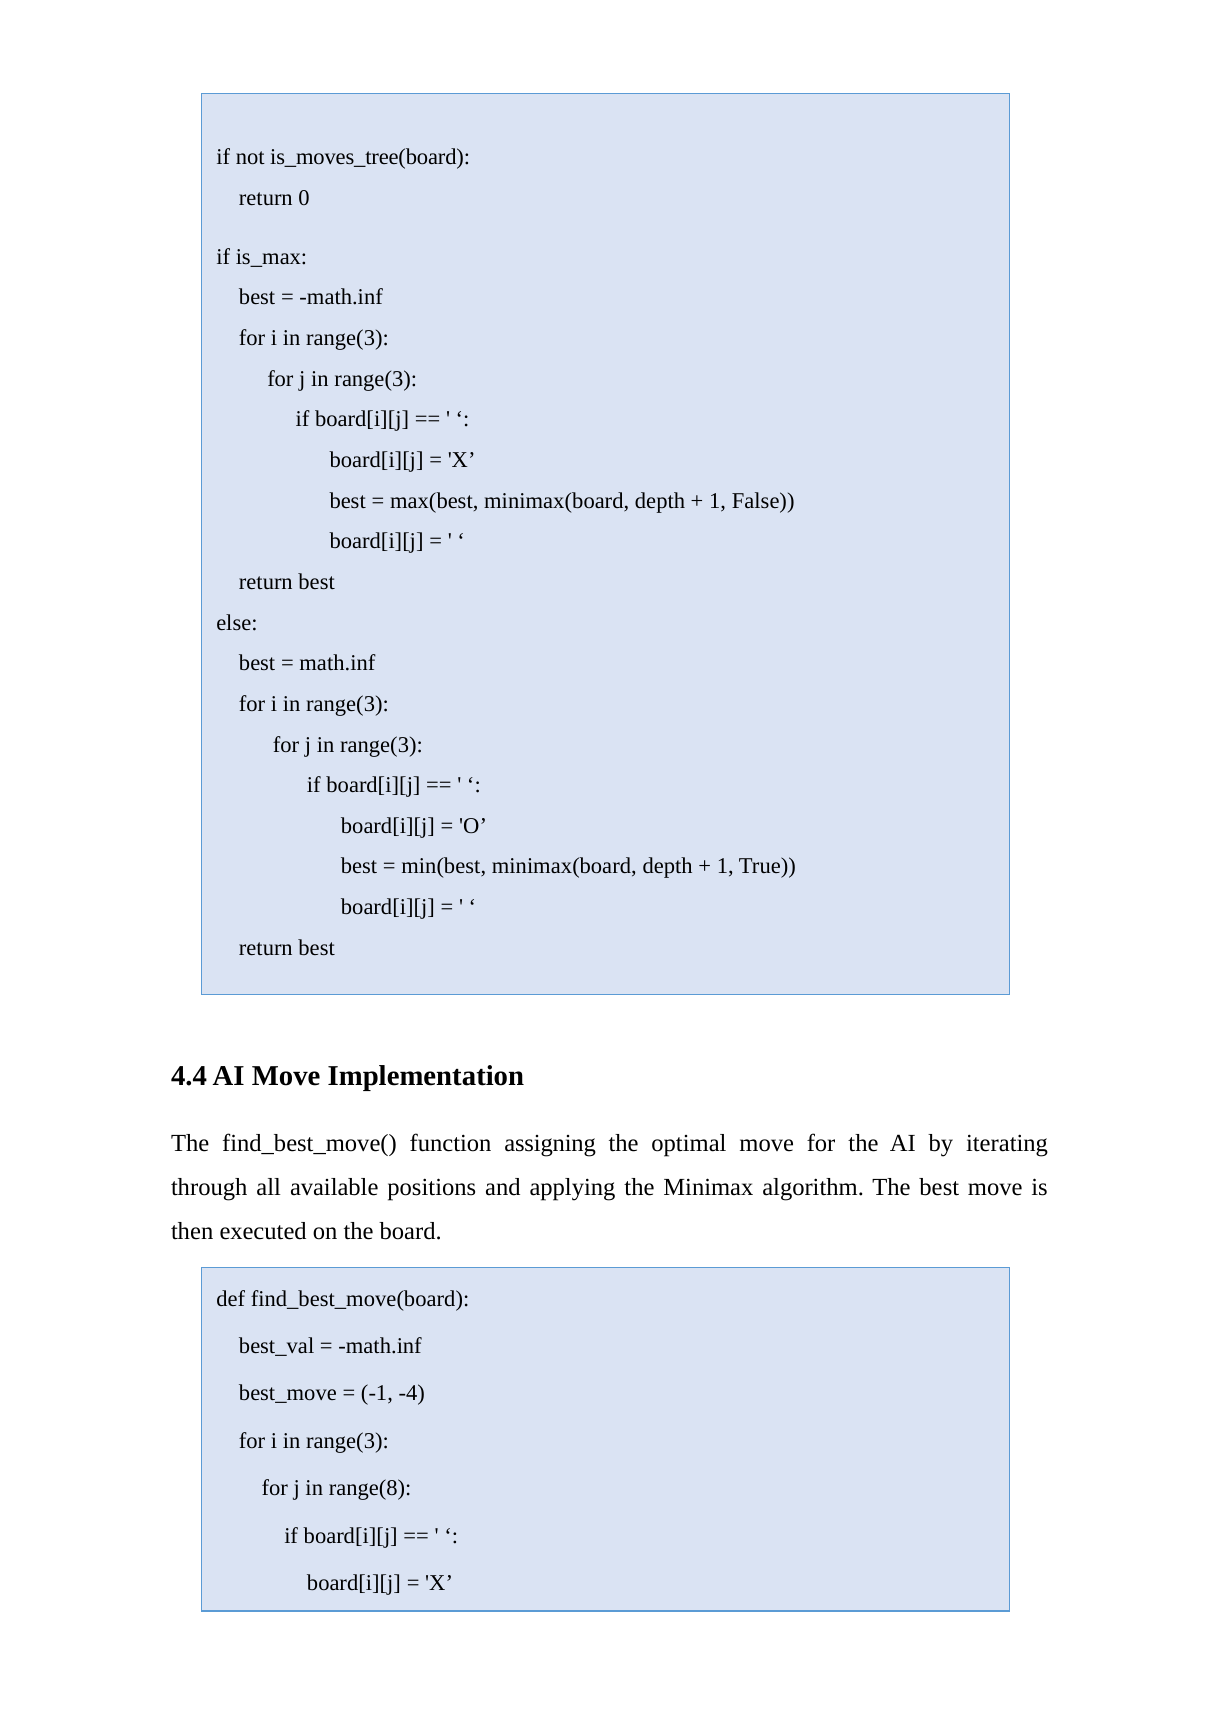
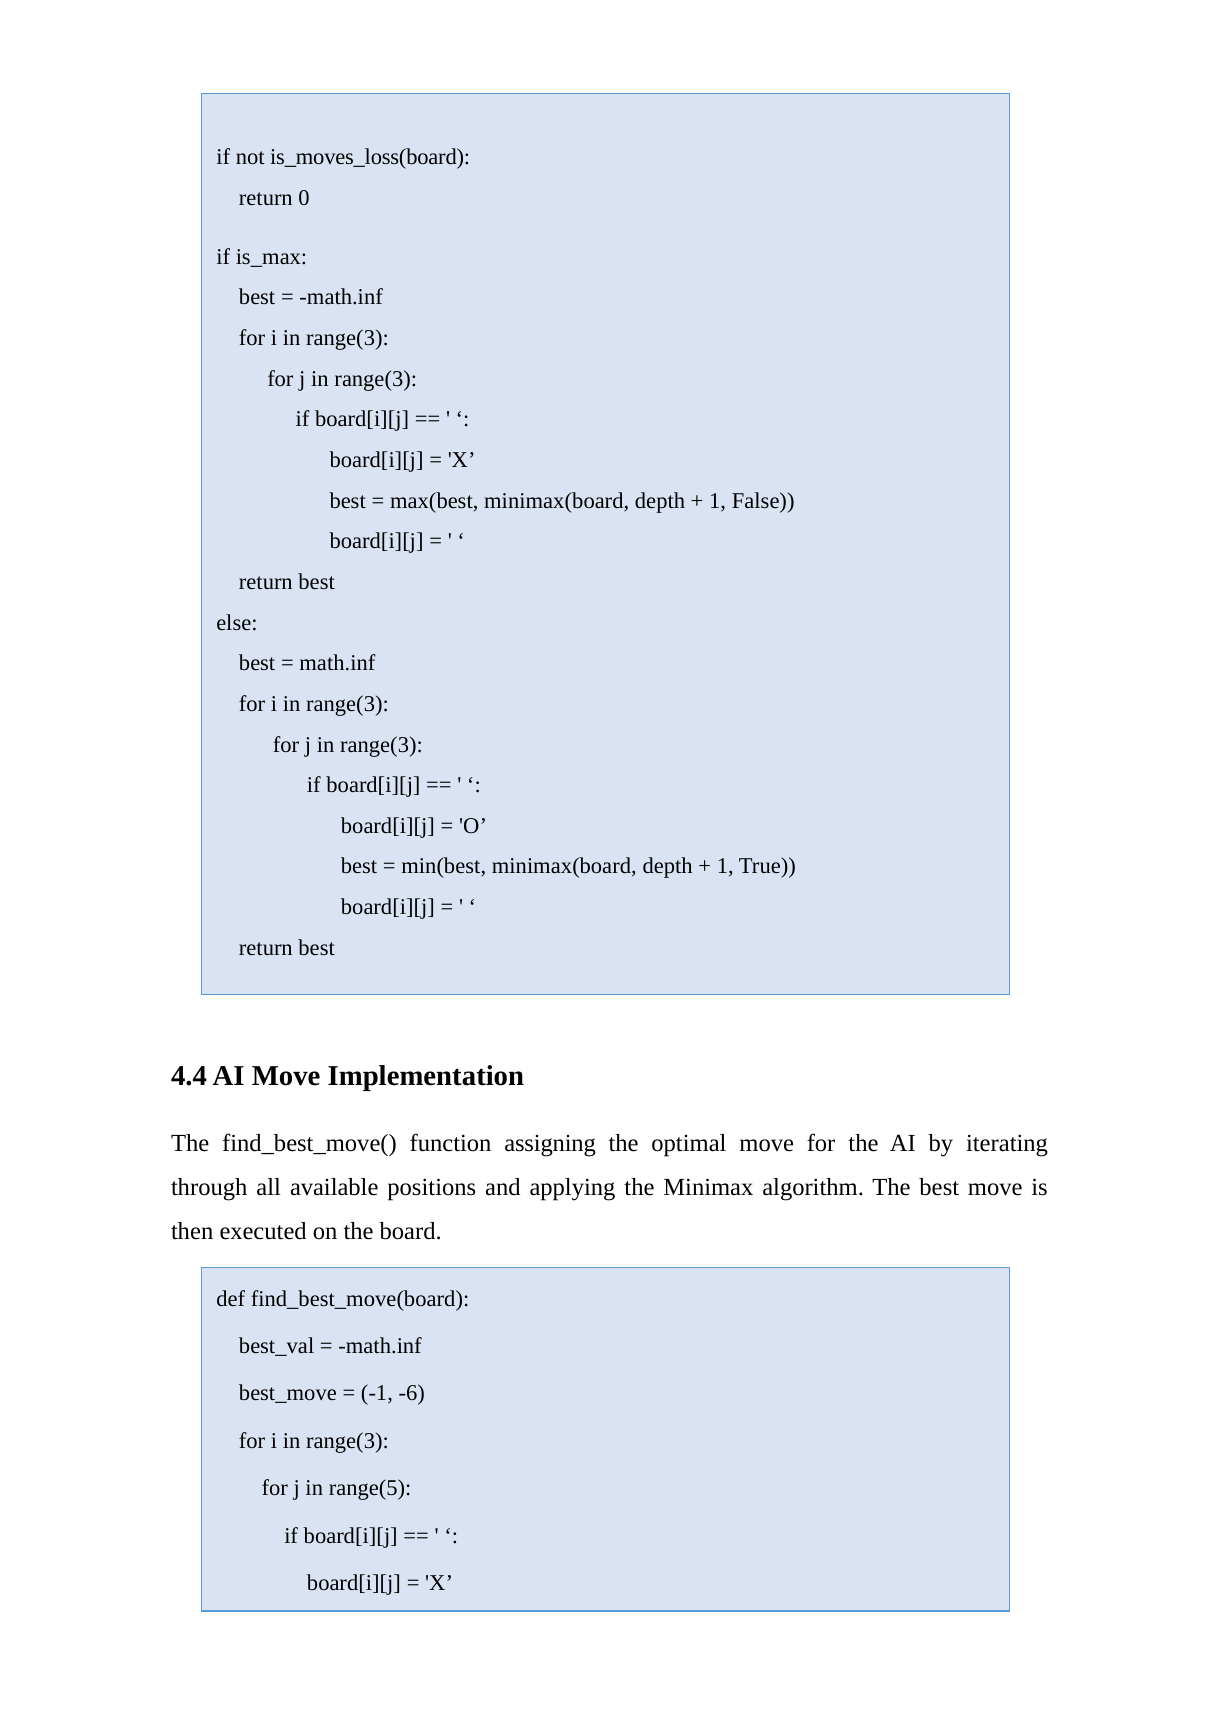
is_moves_tree(board: is_moves_tree(board -> is_moves_loss(board
-4: -4 -> -6
range(8: range(8 -> range(5
